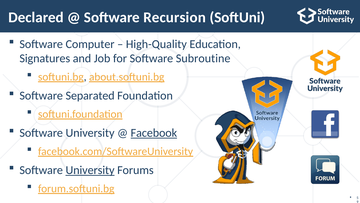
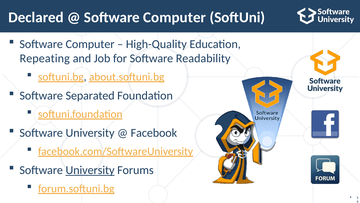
Recursion at (175, 17): Recursion -> Computer
Signatures: Signatures -> Repeating
Subroutine: Subroutine -> Readability
Facebook underline: present -> none
